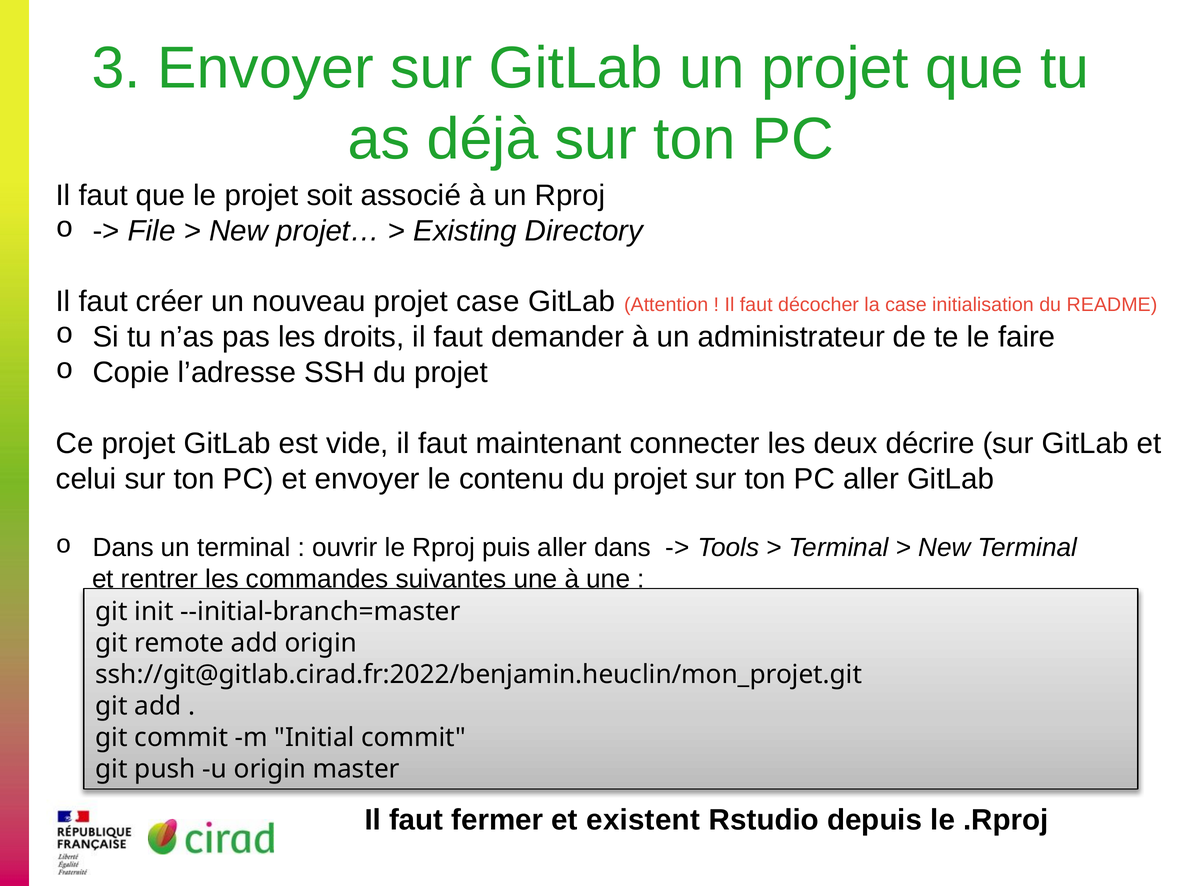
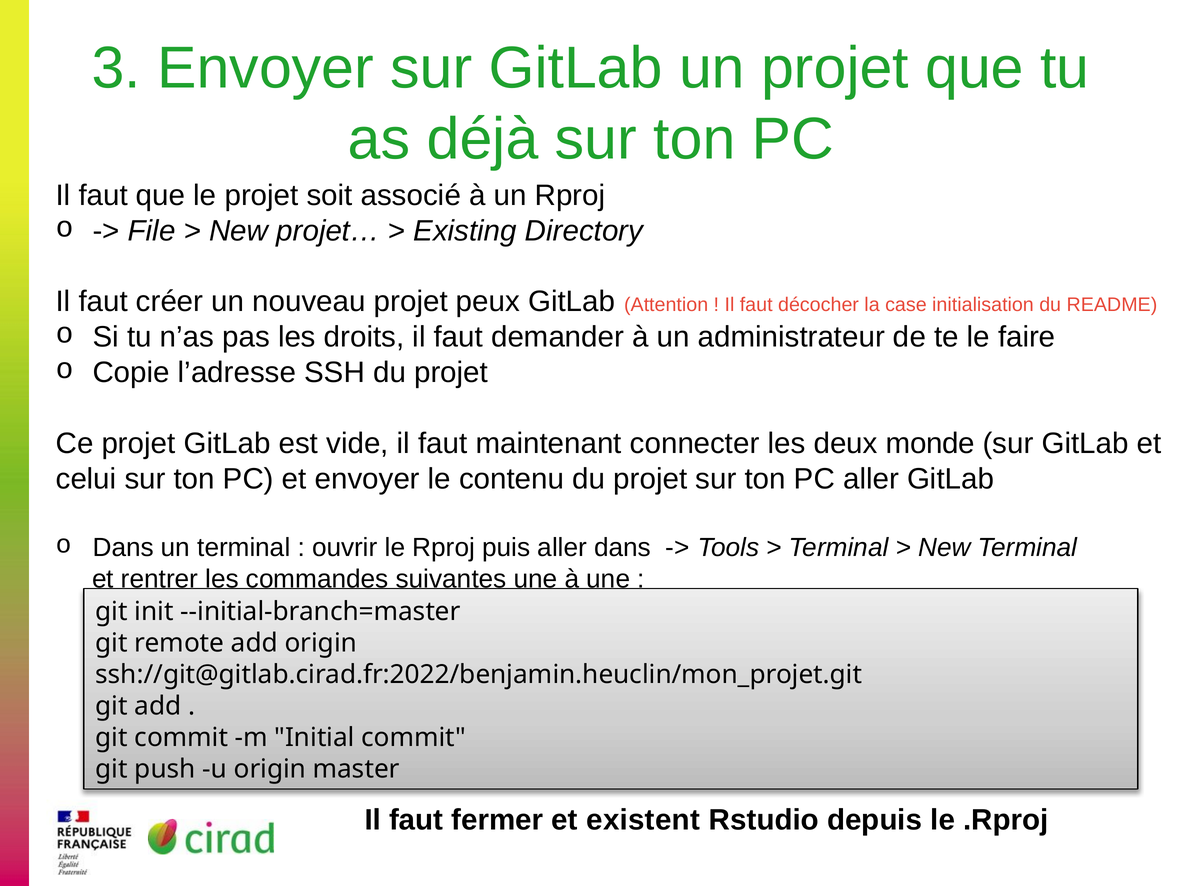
projet case: case -> peux
décrire: décrire -> monde
